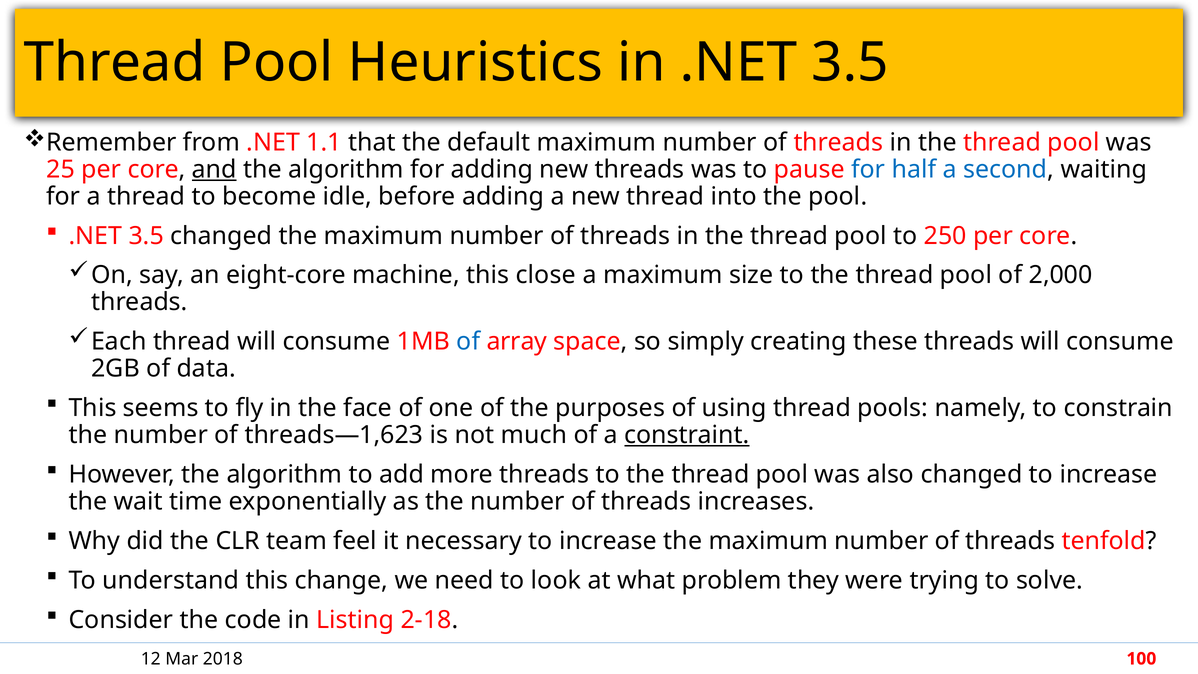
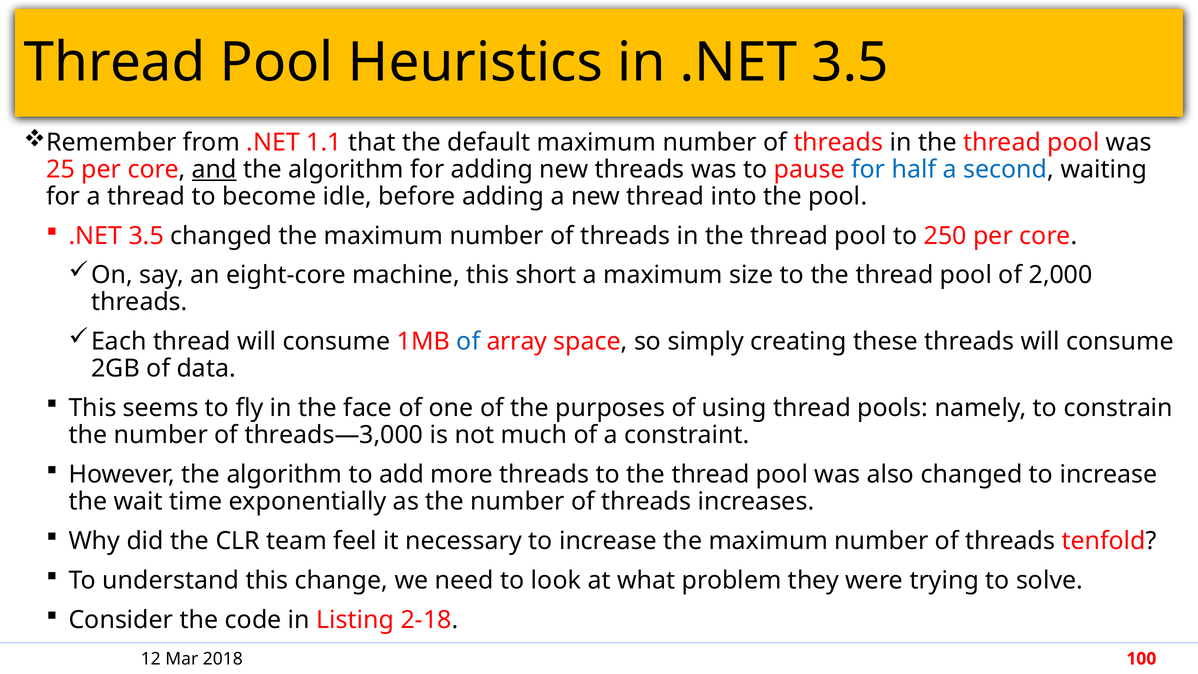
close: close -> short
threads—1,623: threads—1,623 -> threads—3,000
constraint underline: present -> none
